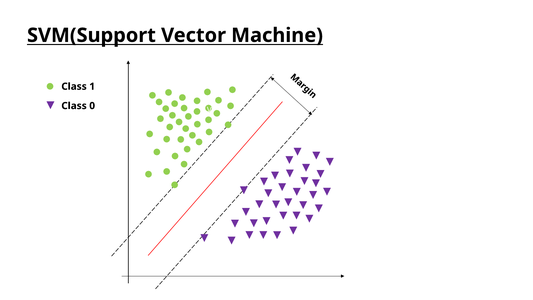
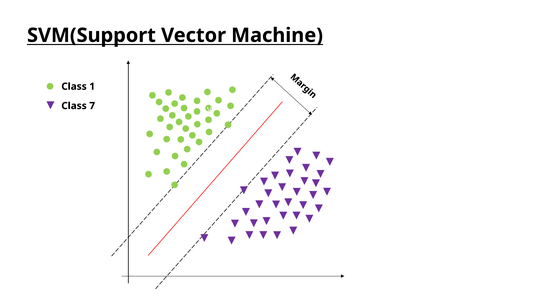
0: 0 -> 7
